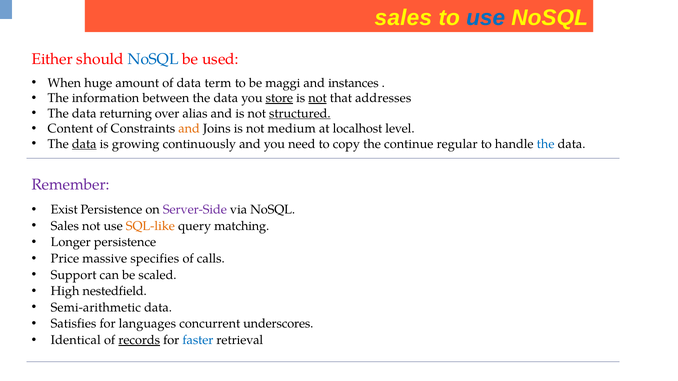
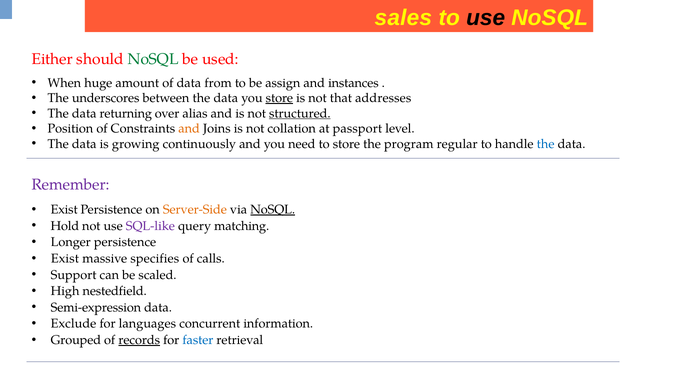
use at (486, 18) colour: blue -> black
NoSQL at (153, 59) colour: blue -> green
term: term -> from
maggi: maggi -> assign
information: information -> underscores
not at (318, 98) underline: present -> none
Content: Content -> Position
medium: medium -> collation
localhost: localhost -> passport
data at (84, 144) underline: present -> none
to copy: copy -> store
continue: continue -> program
Server-Side colour: purple -> orange
NoSQL at (273, 210) underline: none -> present
Sales at (65, 226): Sales -> Hold
SQL-like colour: orange -> purple
Price at (65, 259): Price -> Exist
Semi-arithmetic: Semi-arithmetic -> Semi-expression
Satisfies: Satisfies -> Exclude
underscores: underscores -> information
Identical: Identical -> Grouped
